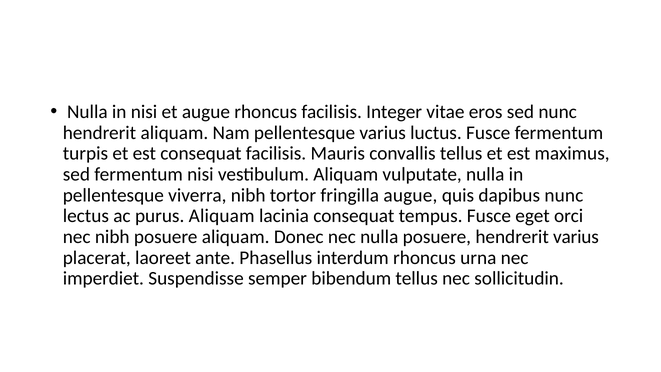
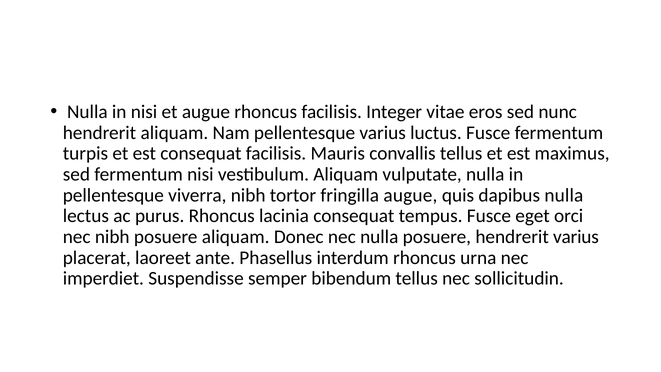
dapibus nunc: nunc -> nulla
purus Aliquam: Aliquam -> Rhoncus
